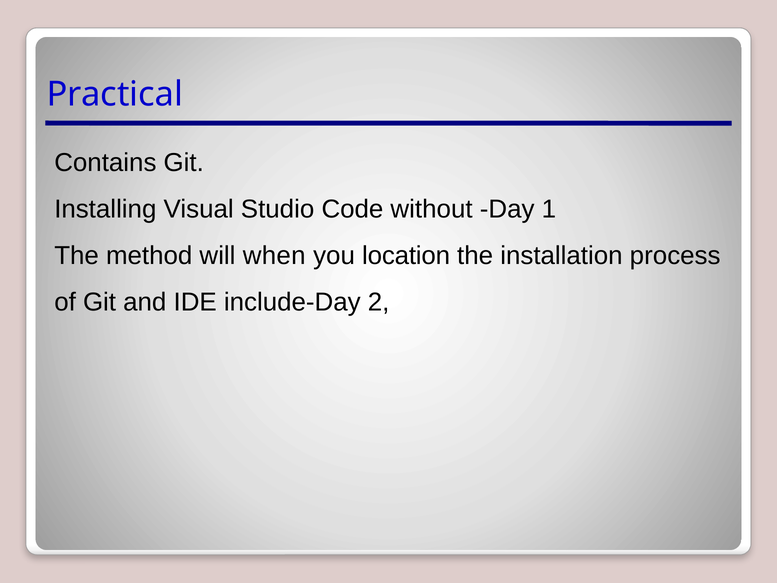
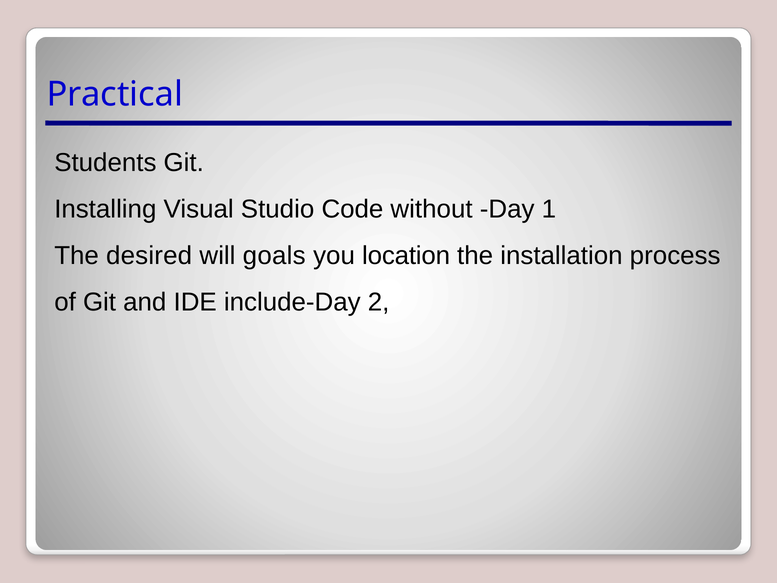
Contains: Contains -> Students
method: method -> desired
when: when -> goals
